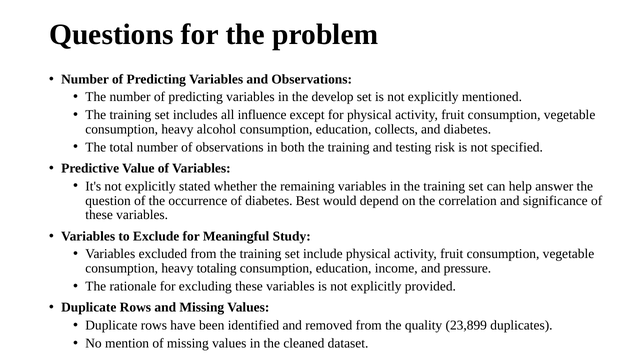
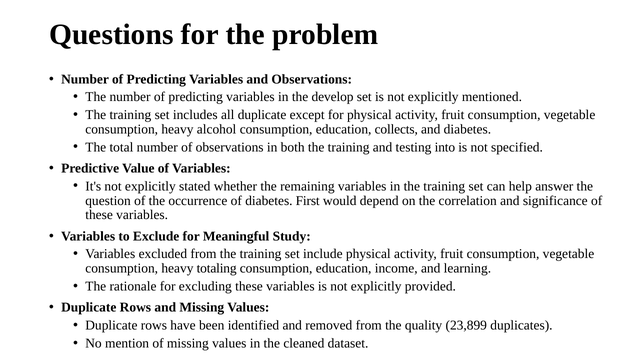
all influence: influence -> duplicate
risk: risk -> into
Best: Best -> First
pressure: pressure -> learning
